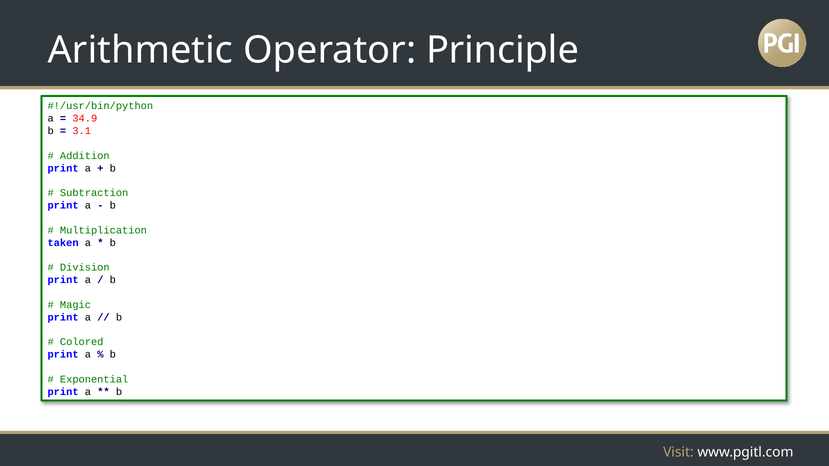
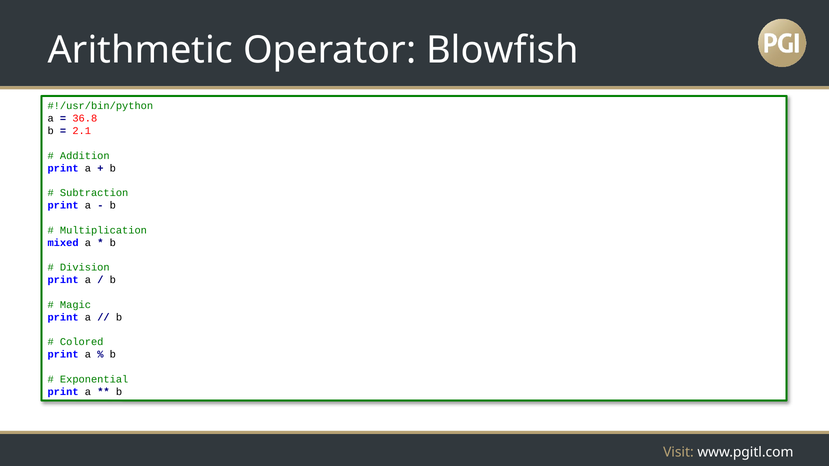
Principle: Principle -> Blowfish
34.9: 34.9 -> 36.8
3.1: 3.1 -> 2.1
taken: taken -> mixed
